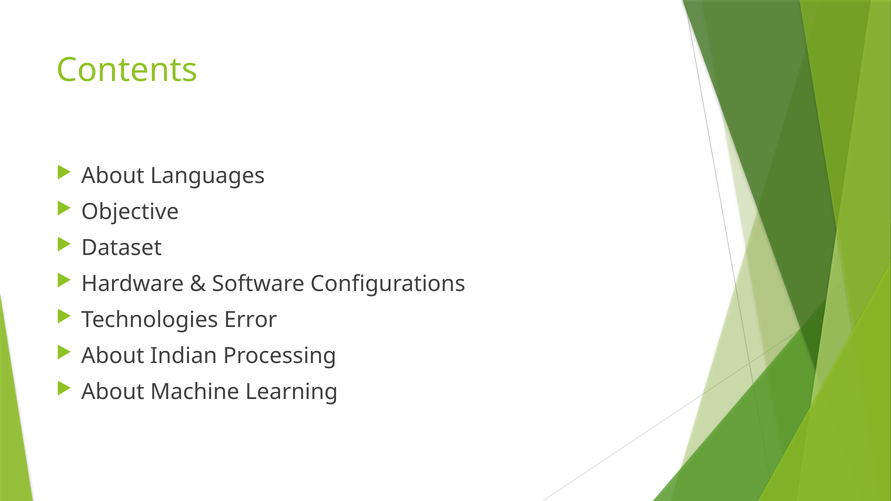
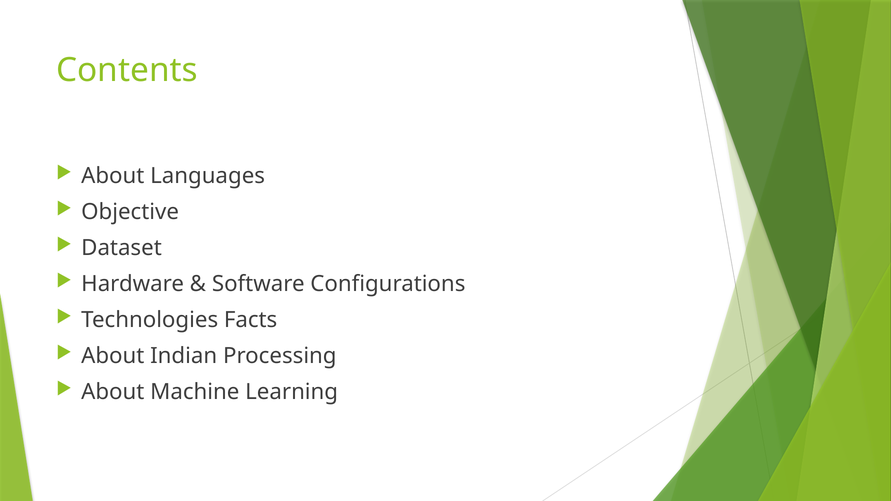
Error: Error -> Facts
